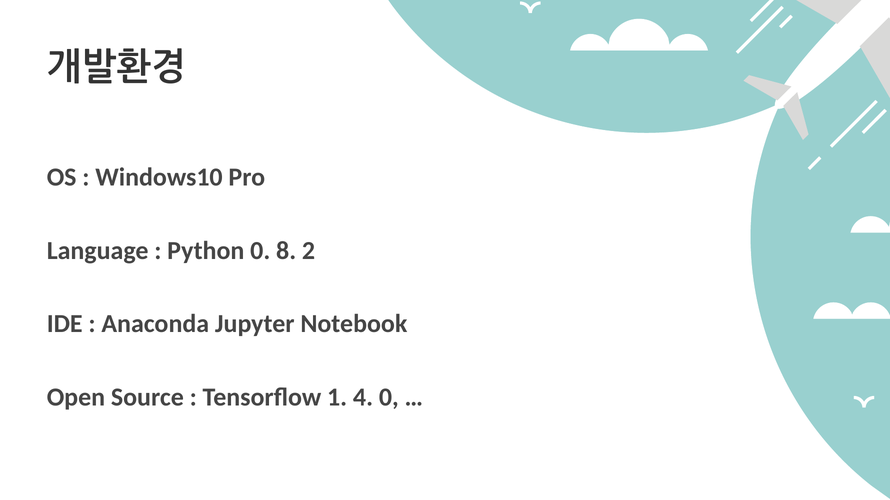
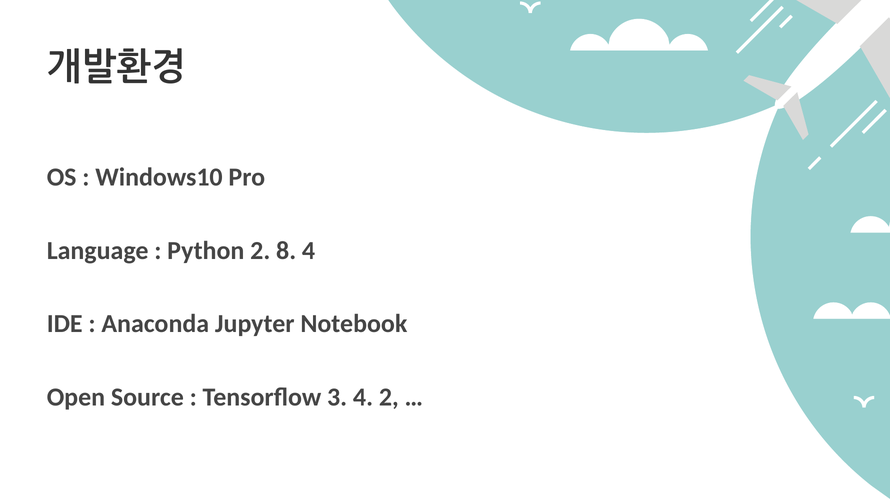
Python 0: 0 -> 2
8 2: 2 -> 4
1: 1 -> 3
4 0: 0 -> 2
